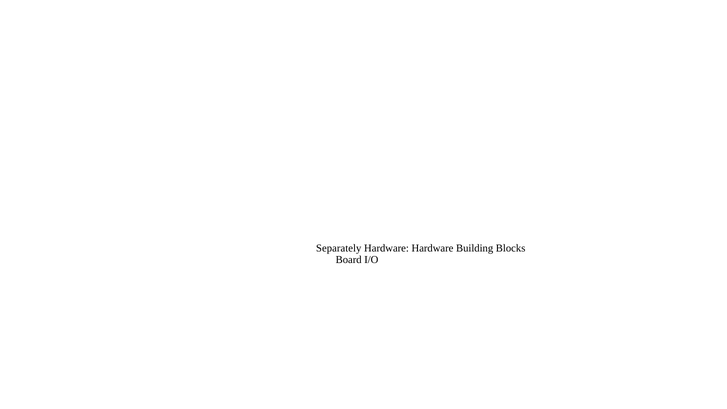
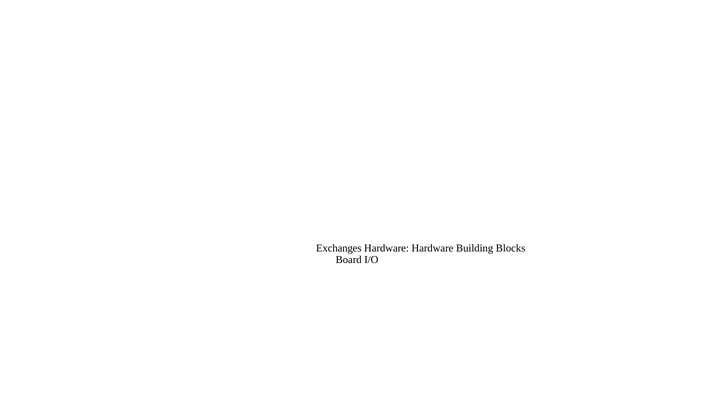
Separately: Separately -> Exchanges
